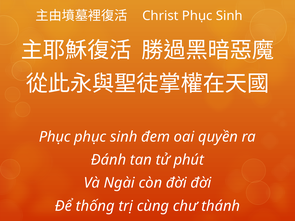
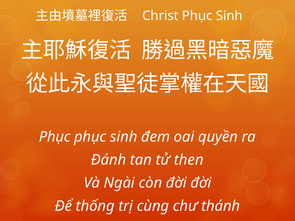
phút: phút -> then
